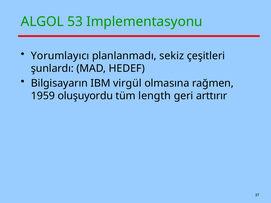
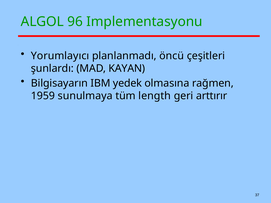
53: 53 -> 96
sekiz: sekiz -> öncü
HEDEF: HEDEF -> KAYAN
virgül: virgül -> yedek
oluşuyordu: oluşuyordu -> sunulmaya
